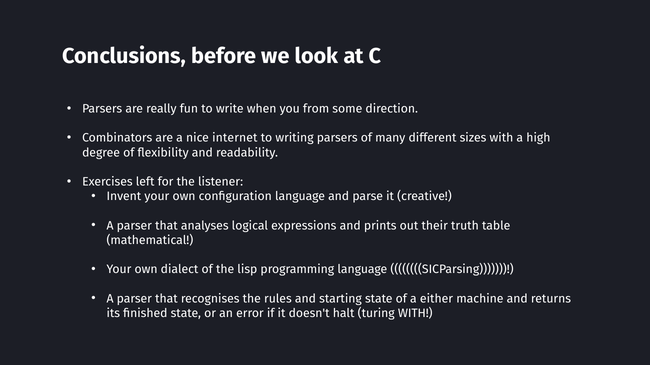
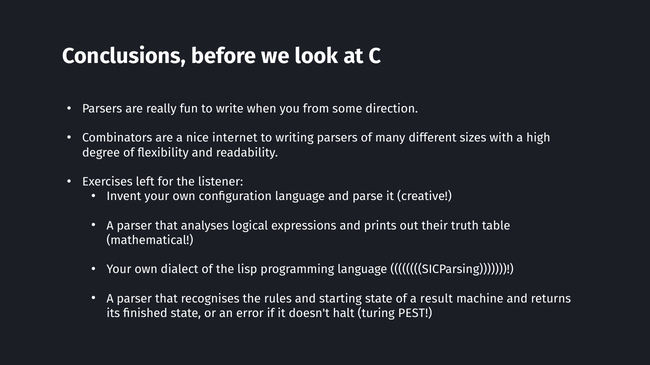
either: either -> result
turing WITH: WITH -> PEST
